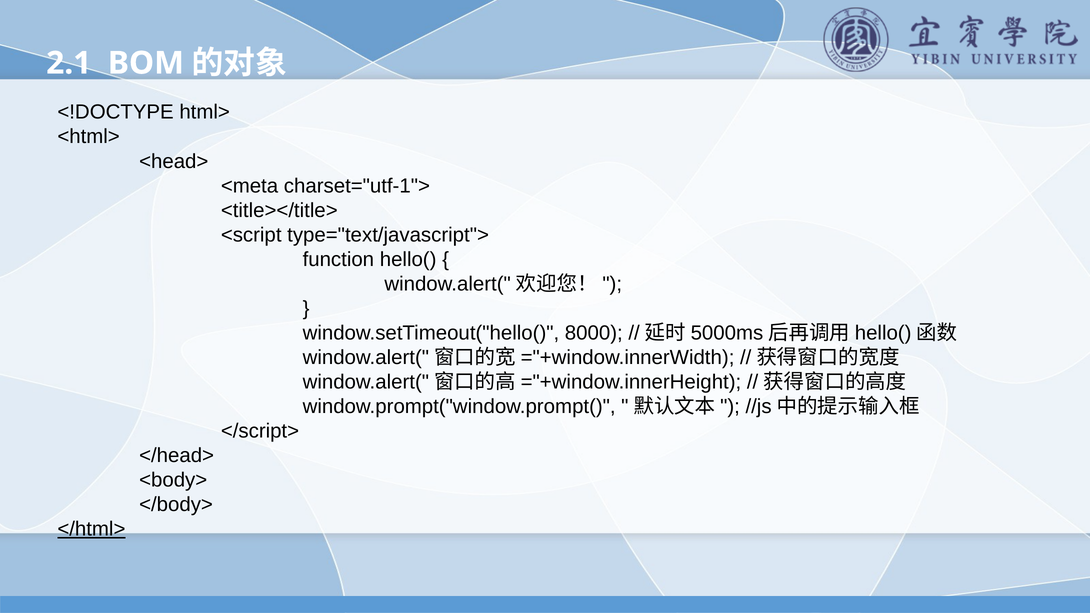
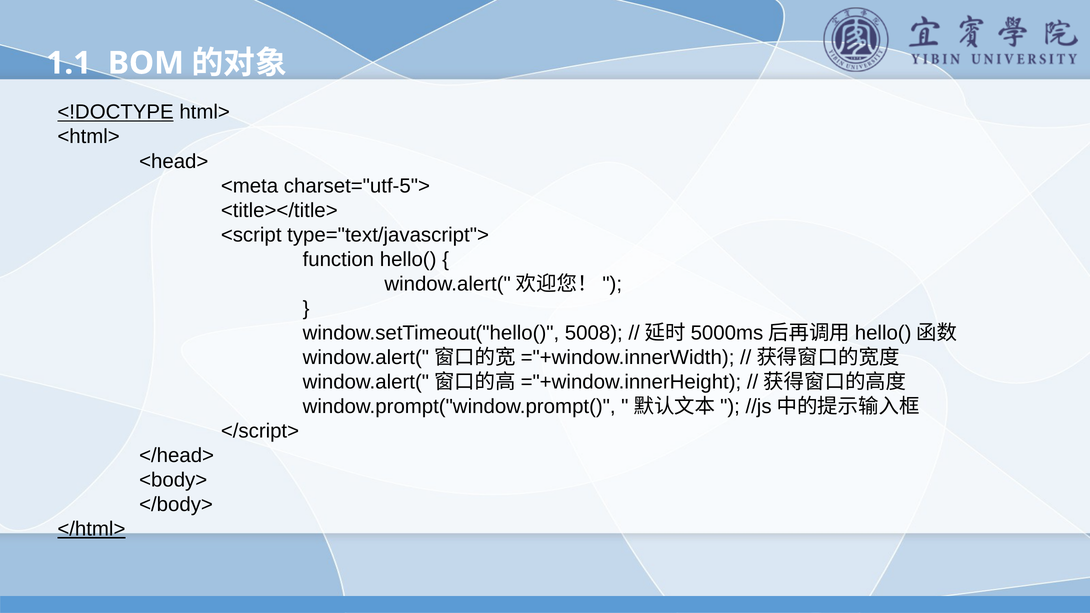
2.1: 2.1 -> 1.1
<!DOCTYPE underline: none -> present
charset="utf-1">: charset="utf-1"> -> charset="utf-5">
8000: 8000 -> 5008
